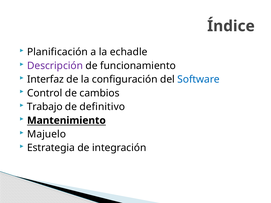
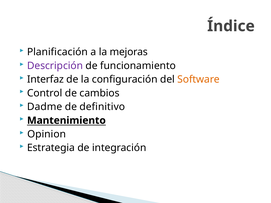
echadle: echadle -> mejoras
Software colour: blue -> orange
Trabajo: Trabajo -> Dadme
Majuelo: Majuelo -> Opinion
